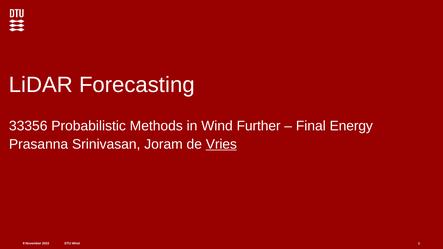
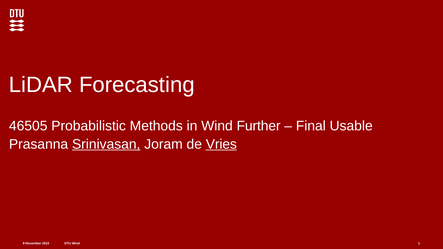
33356: 33356 -> 46505
Energy: Energy -> Usable
Srinivasan underline: none -> present
